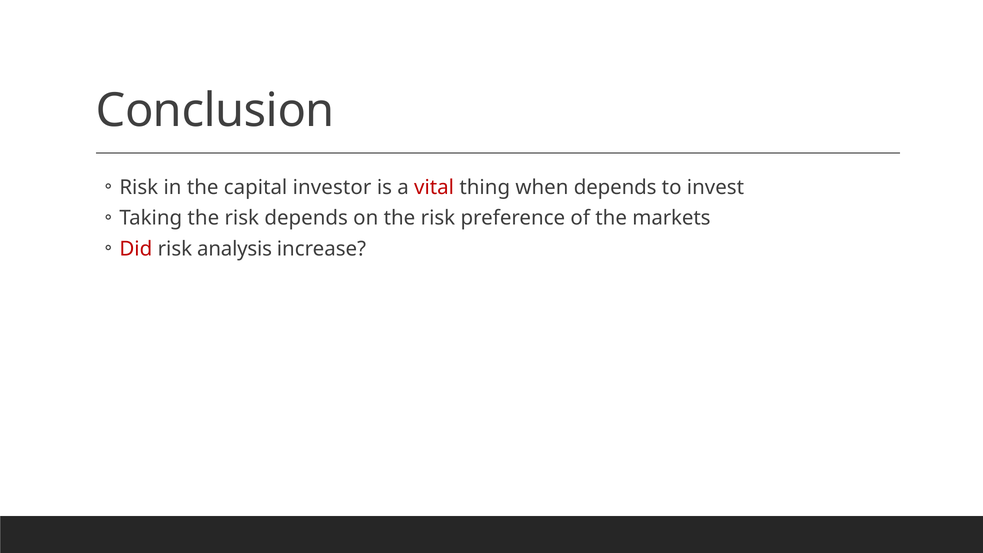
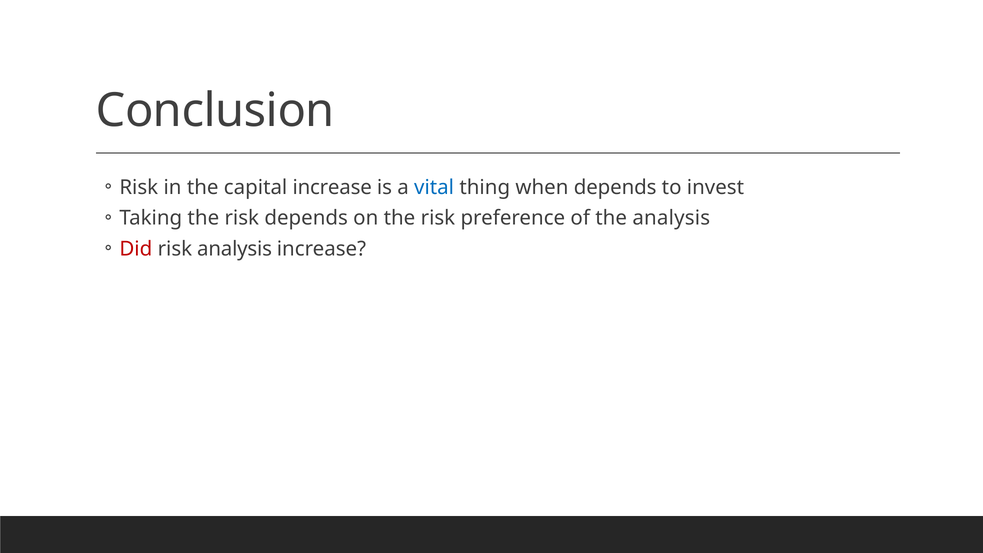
capital investor: investor -> increase
vital colour: red -> blue
the markets: markets -> analysis
